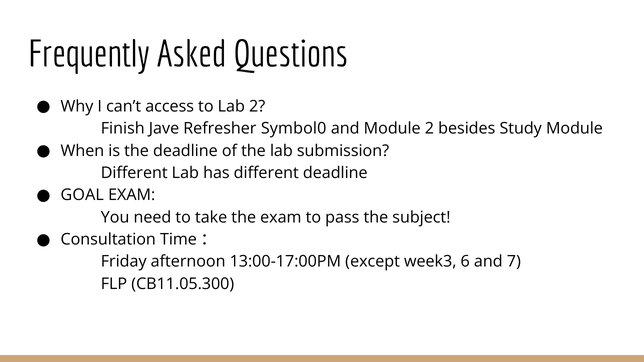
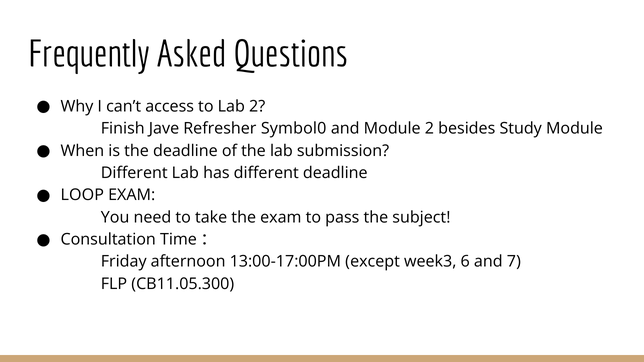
GOAL: GOAL -> LOOP
